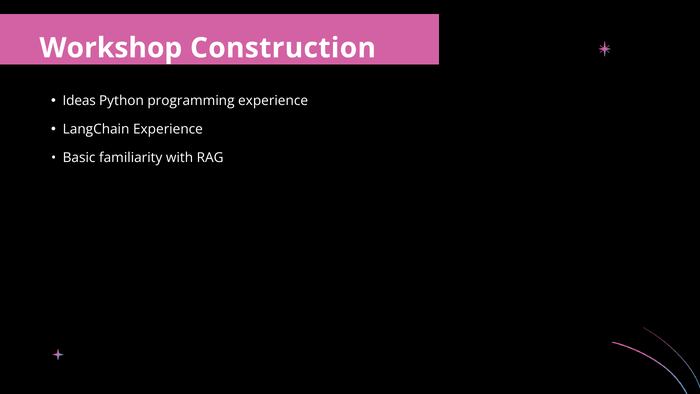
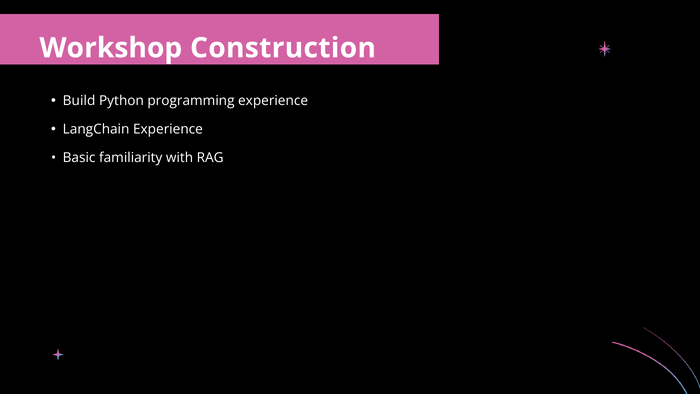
Ideas: Ideas -> Build
